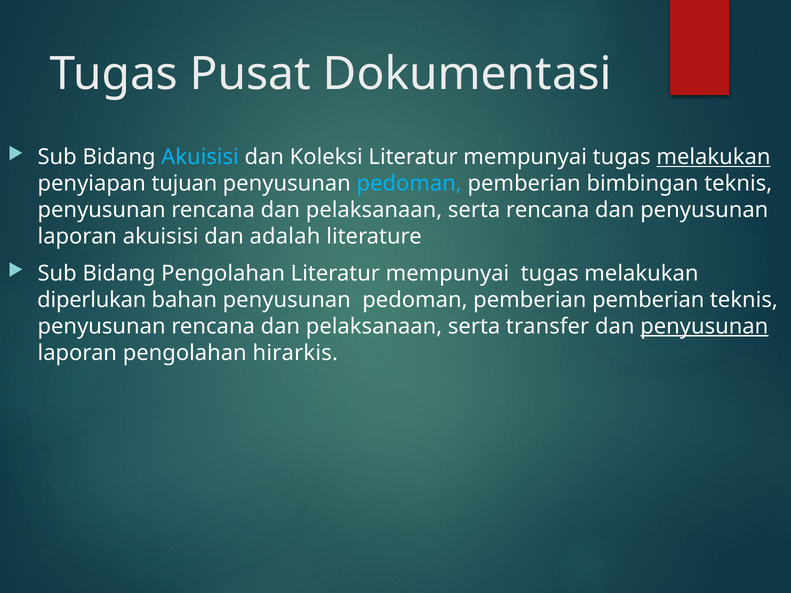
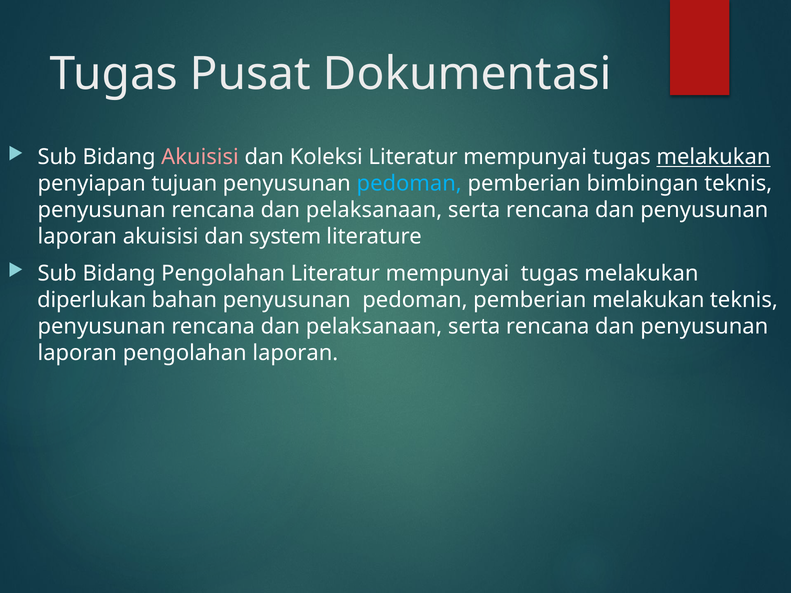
Akuisisi at (200, 157) colour: light blue -> pink
adalah: adalah -> system
pemberian pemberian: pemberian -> melakukan
transfer at (548, 327): transfer -> rencana
penyusunan at (704, 327) underline: present -> none
pengolahan hirarkis: hirarkis -> laporan
